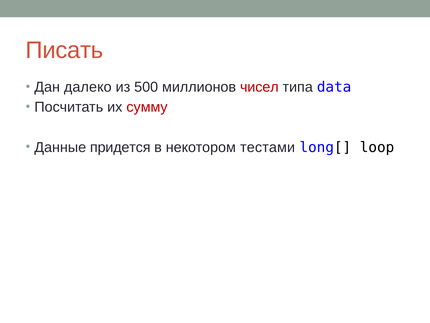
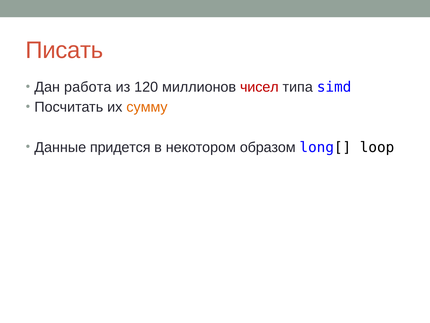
далеко: далеко -> работа
500: 500 -> 120
data: data -> simd
сумму colour: red -> orange
тестами: тестами -> образом
